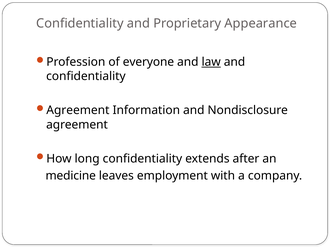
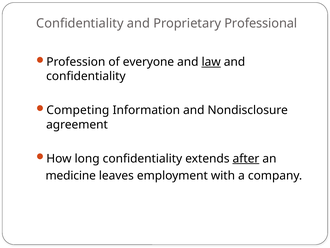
Appearance: Appearance -> Professional
Agreement at (78, 110): Agreement -> Competing
after underline: none -> present
